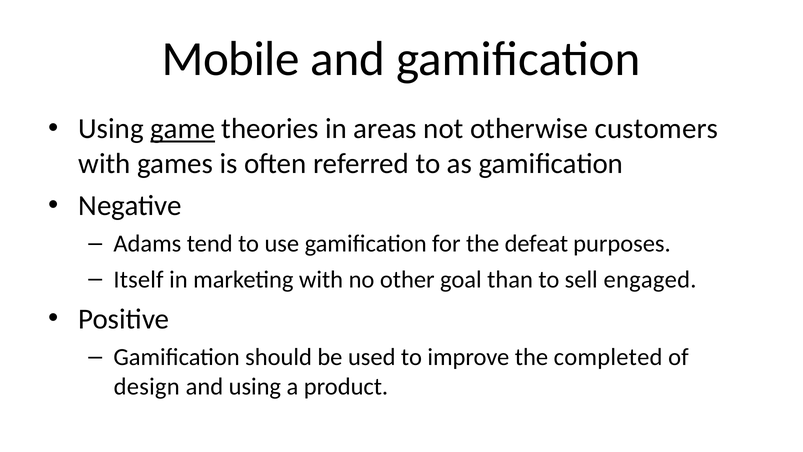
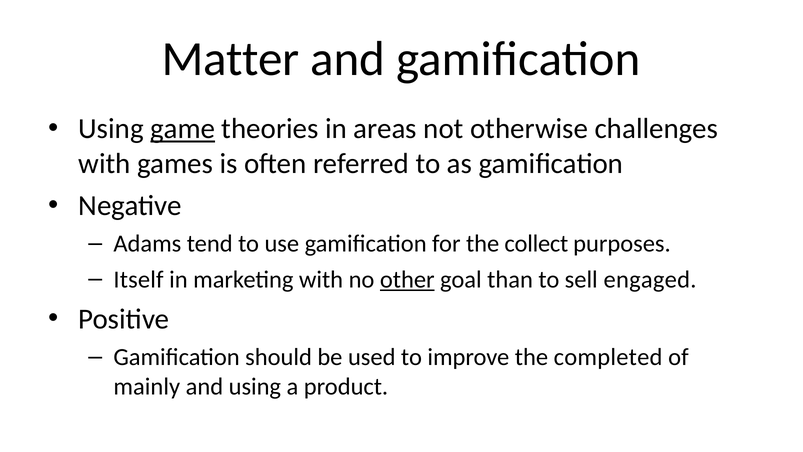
Mobile: Mobile -> Matter
customers: customers -> challenges
defeat: defeat -> collect
other underline: none -> present
design: design -> mainly
